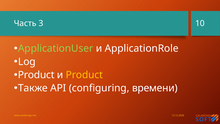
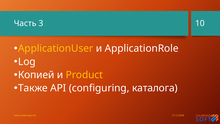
ApplicationUser colour: light green -> yellow
Product at (36, 75): Product -> Копией
времени: времени -> каталога
